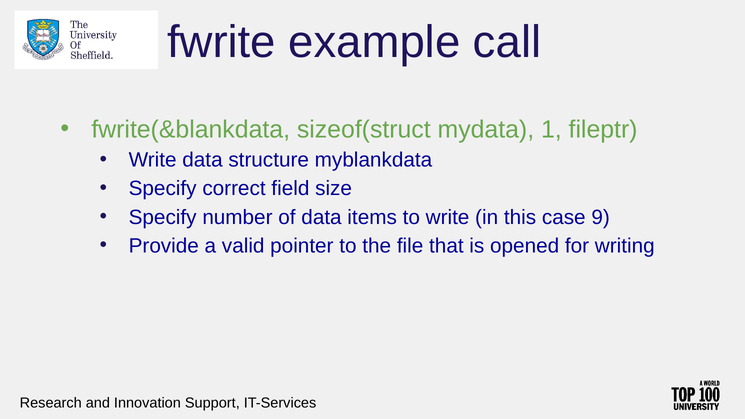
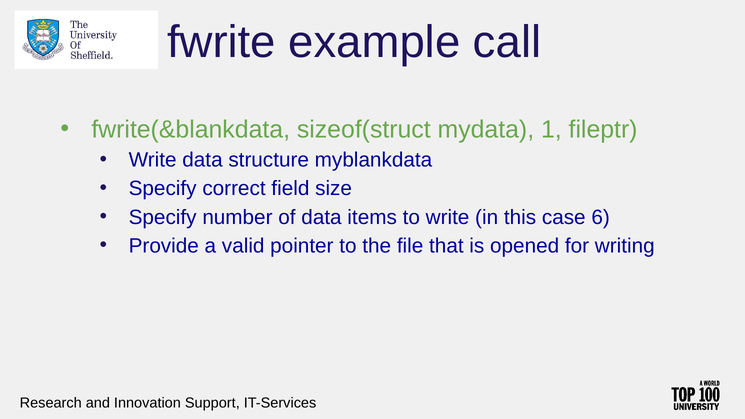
9: 9 -> 6
